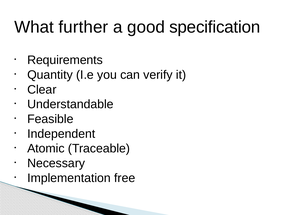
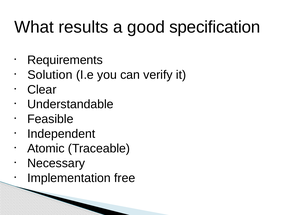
further: further -> results
Quantity: Quantity -> Solution
